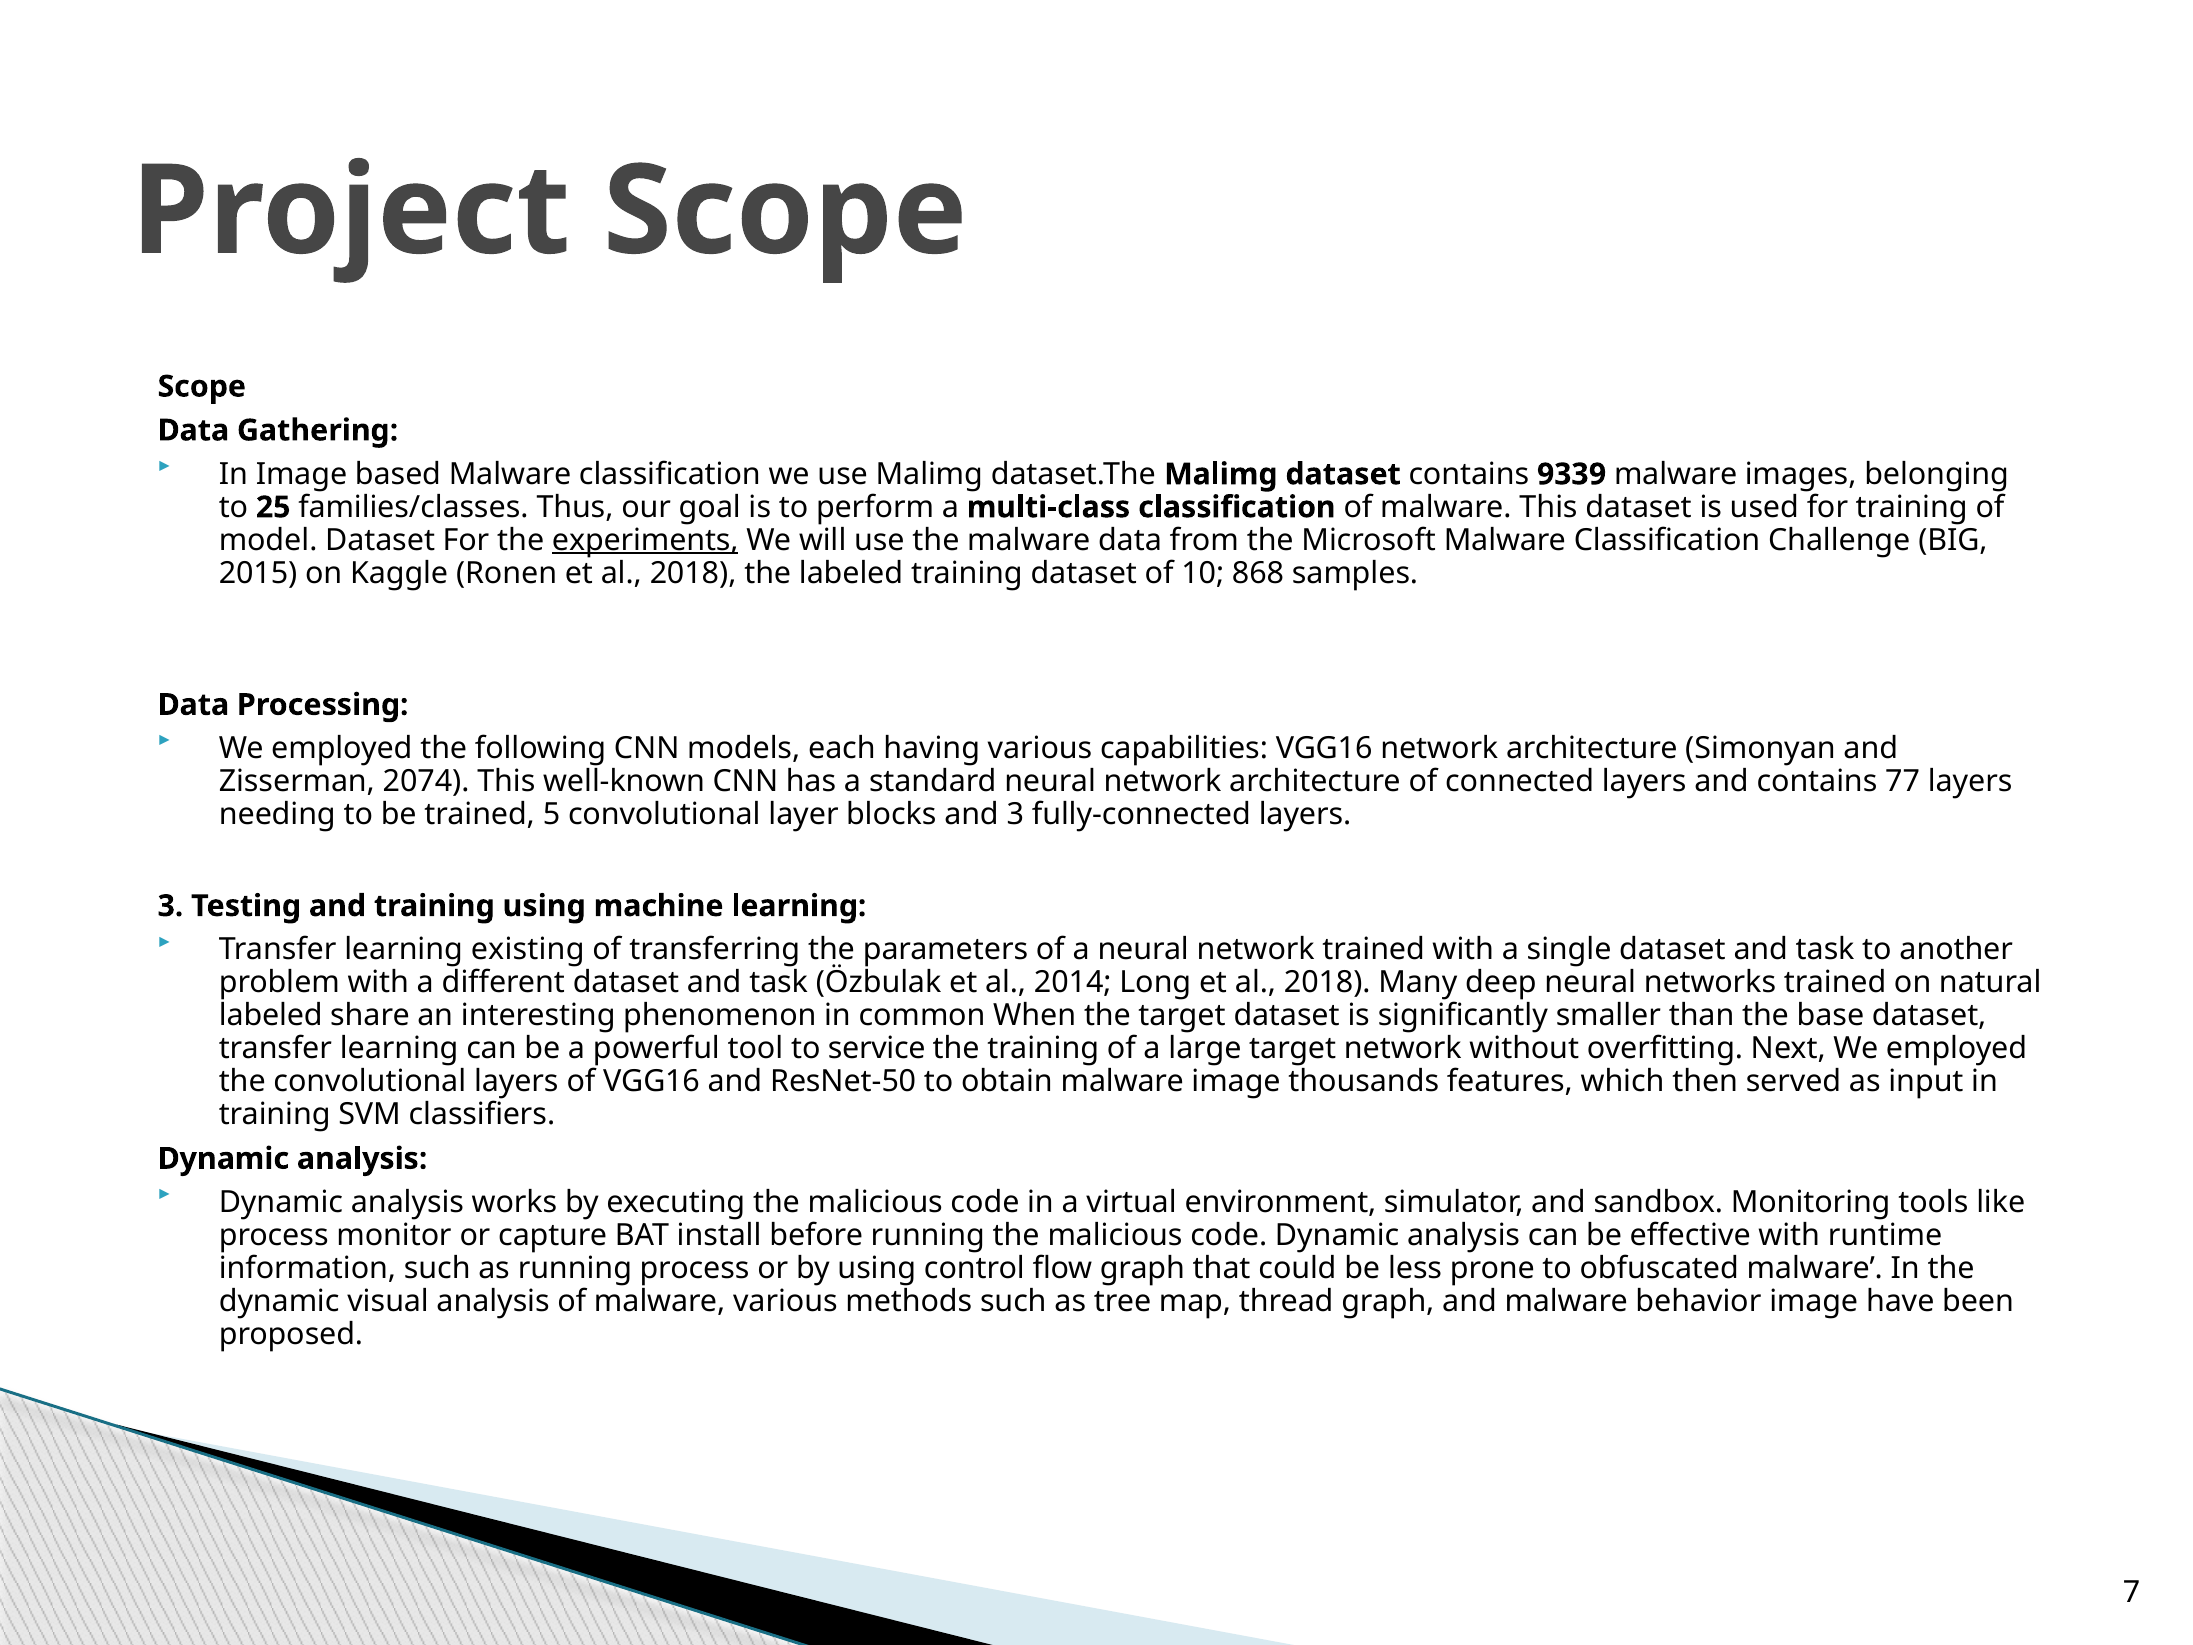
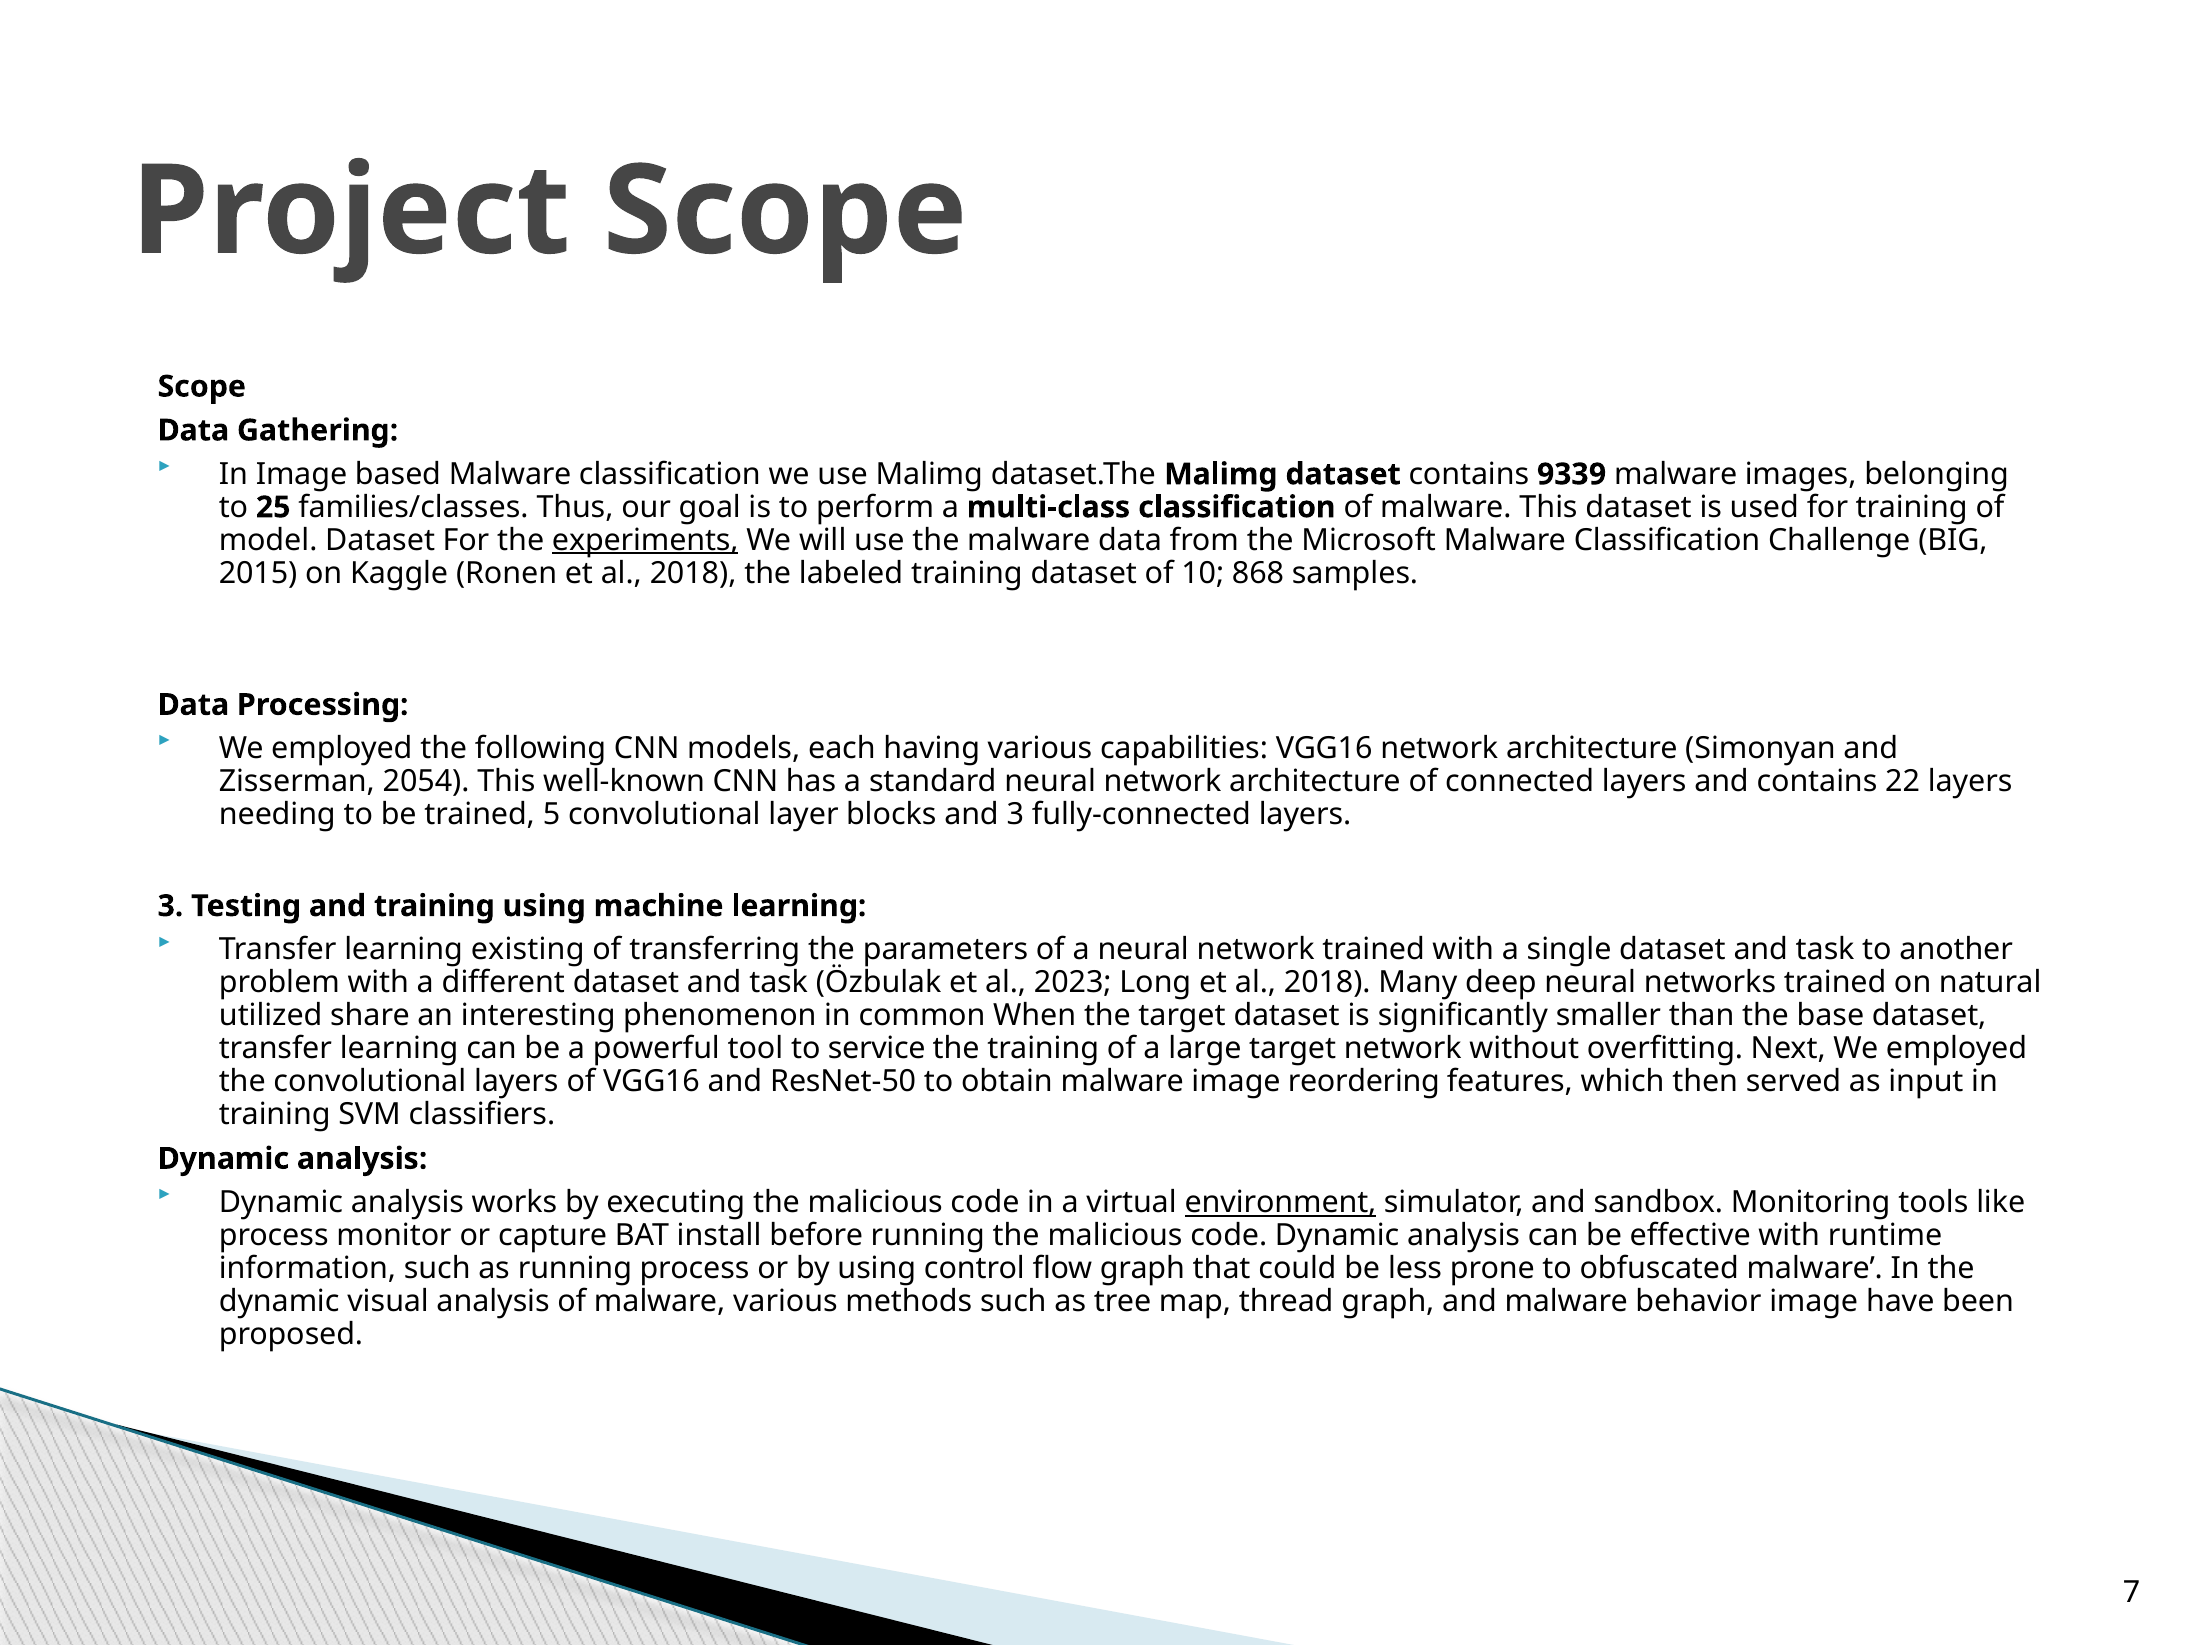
2074: 2074 -> 2054
77: 77 -> 22
2014: 2014 -> 2023
labeled at (271, 1016): labeled -> utilized
thousands: thousands -> reordering
environment underline: none -> present
